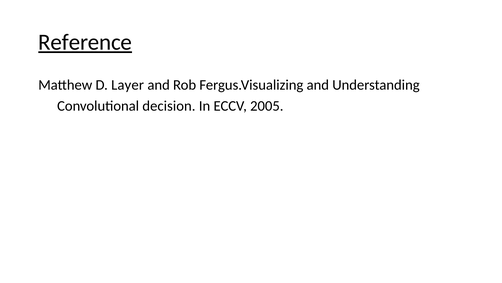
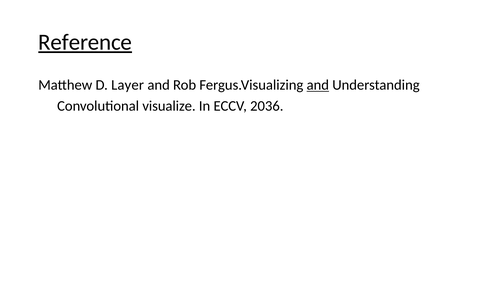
and at (318, 85) underline: none -> present
decision: decision -> visualize
2005: 2005 -> 2036
